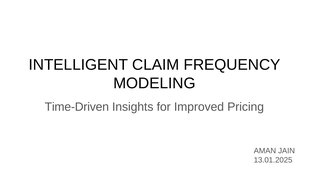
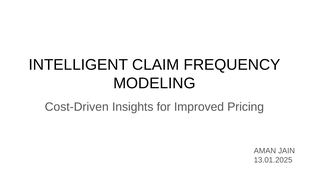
Time-Driven: Time-Driven -> Cost-Driven
